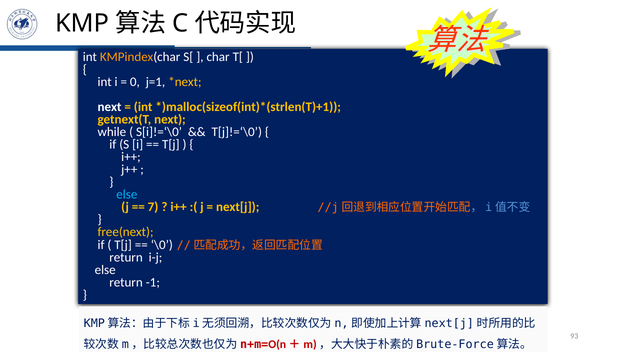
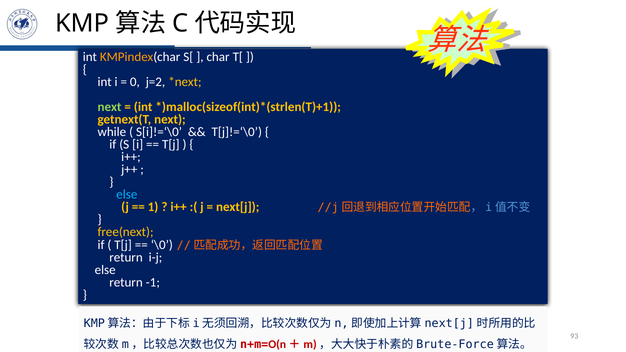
j=1: j=1 -> j=2
next at (110, 107) colour: white -> light green
7: 7 -> 1
